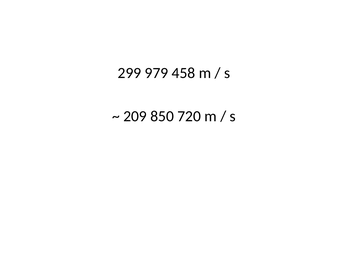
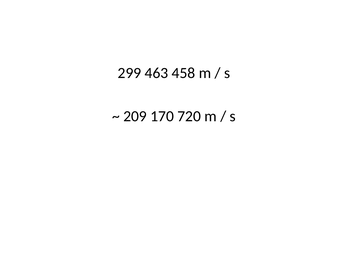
979: 979 -> 463
850: 850 -> 170
